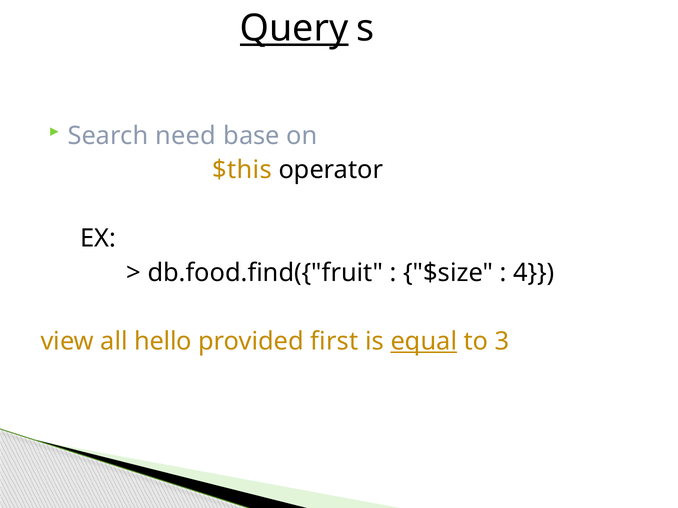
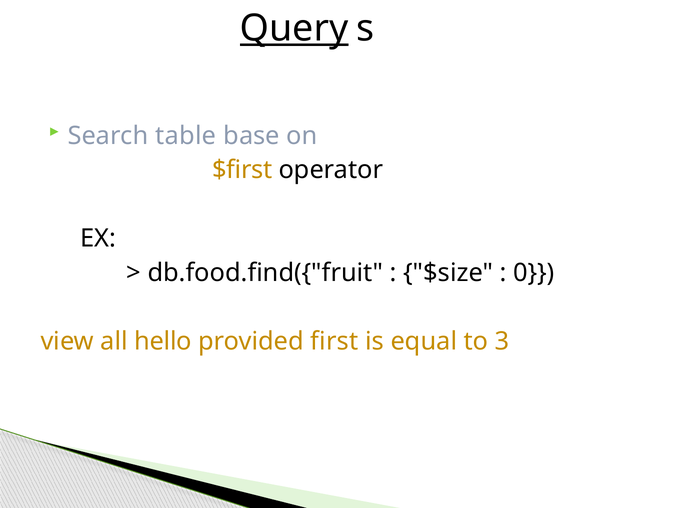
need: need -> table
$this: $this -> $first
4: 4 -> 0
equal underline: present -> none
